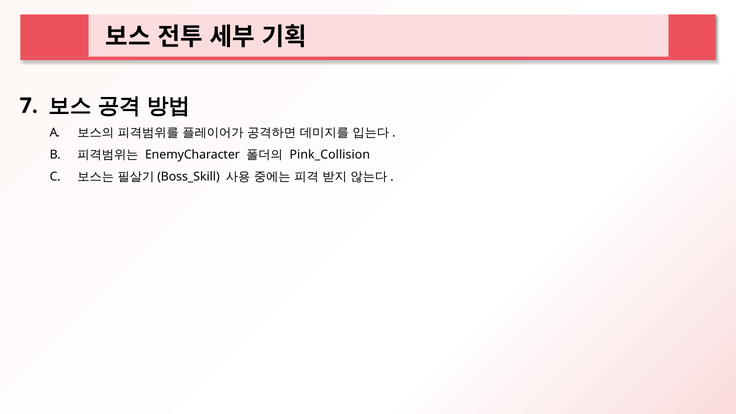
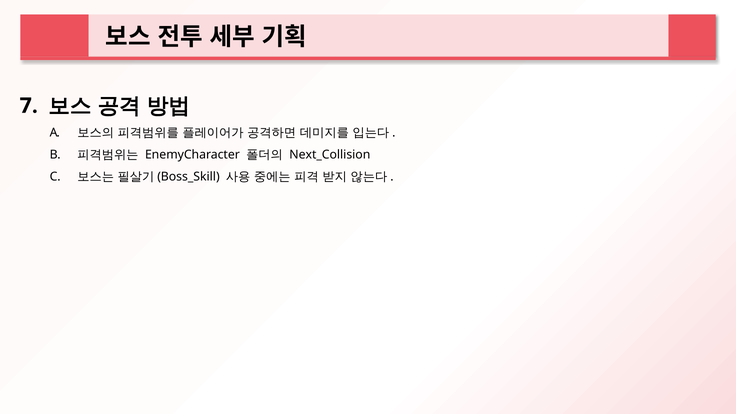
Pink_Collision: Pink_Collision -> Next_Collision
